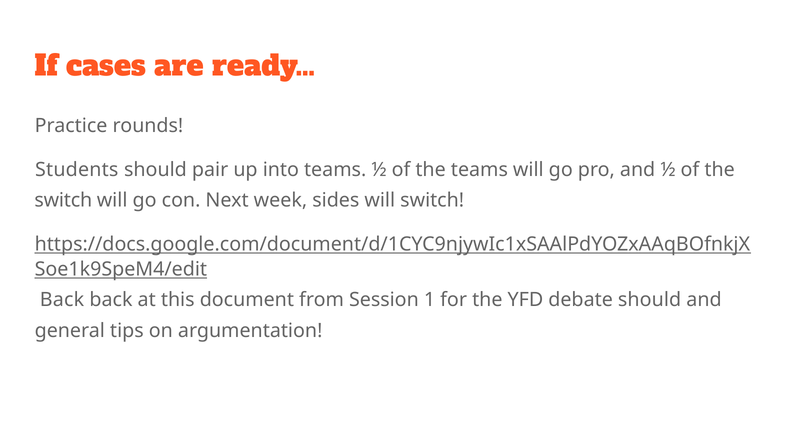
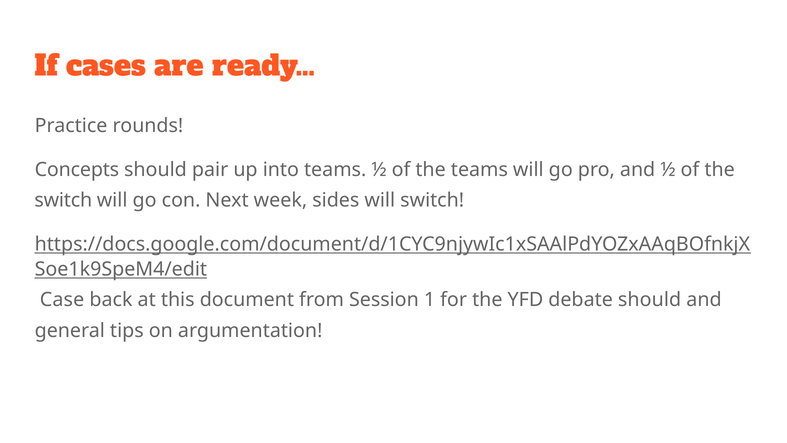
Students: Students -> Concepts
Back at (62, 300): Back -> Case
